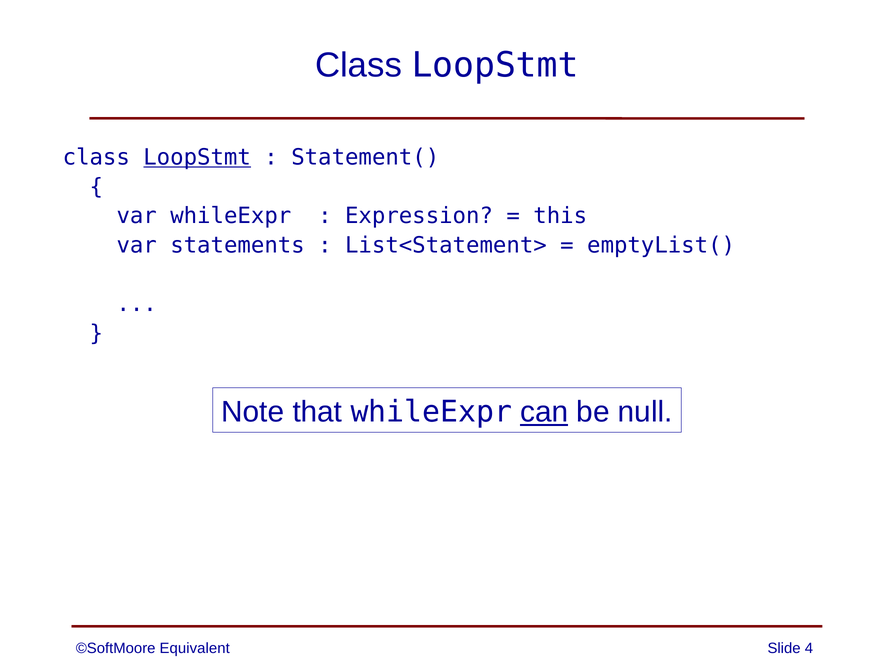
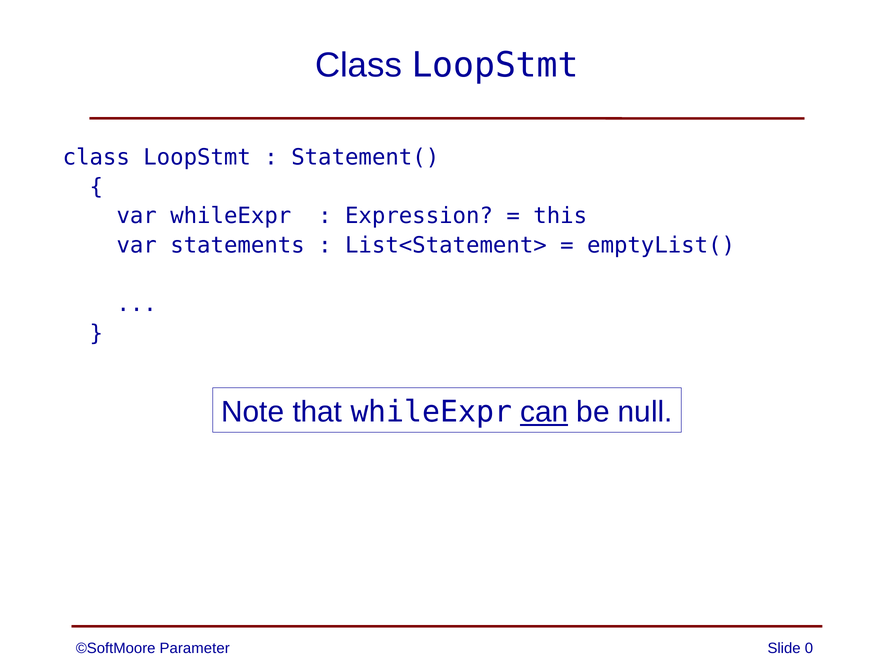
LoopStmt at (197, 157) underline: present -> none
Equivalent: Equivalent -> Parameter
4: 4 -> 0
